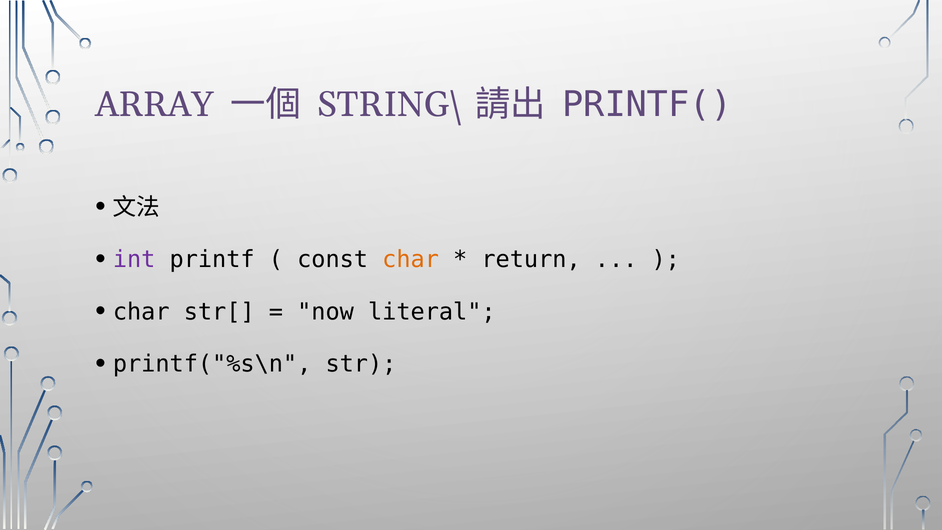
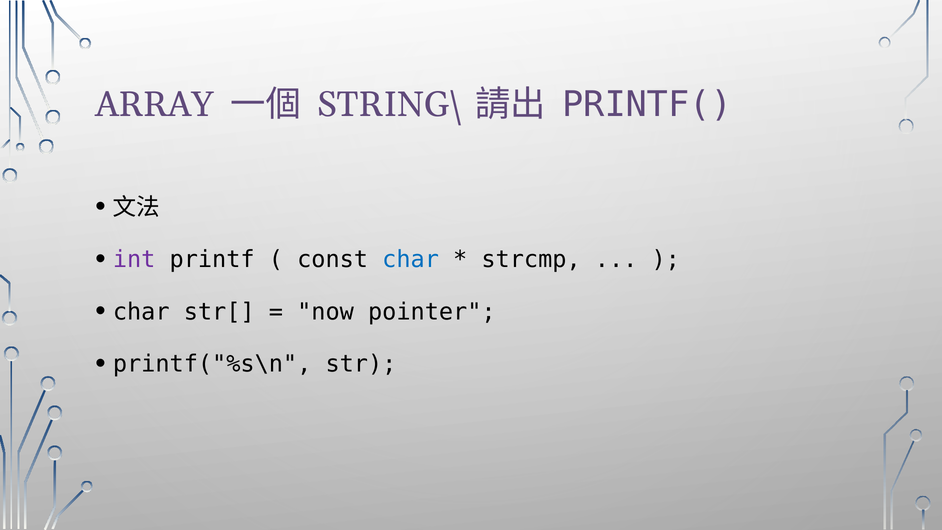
char at (411, 259) colour: orange -> blue
return: return -> strcmp
literal: literal -> pointer
